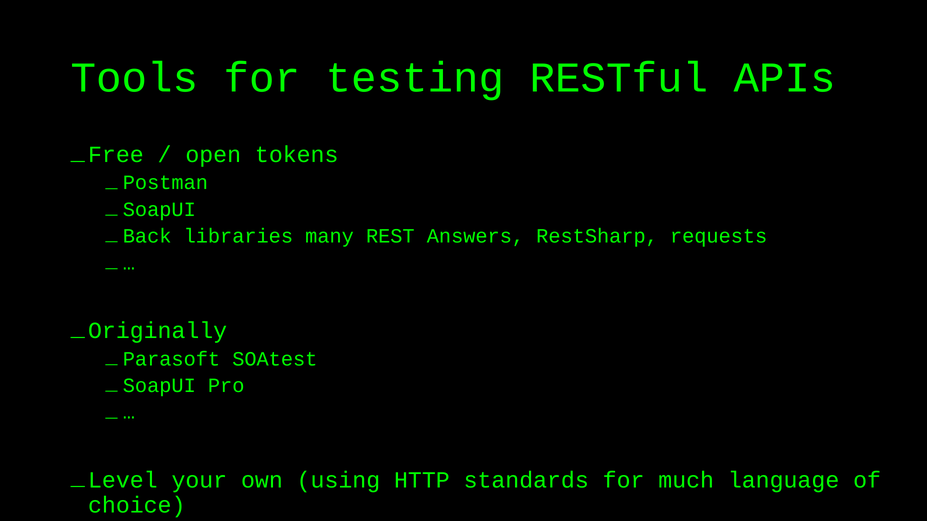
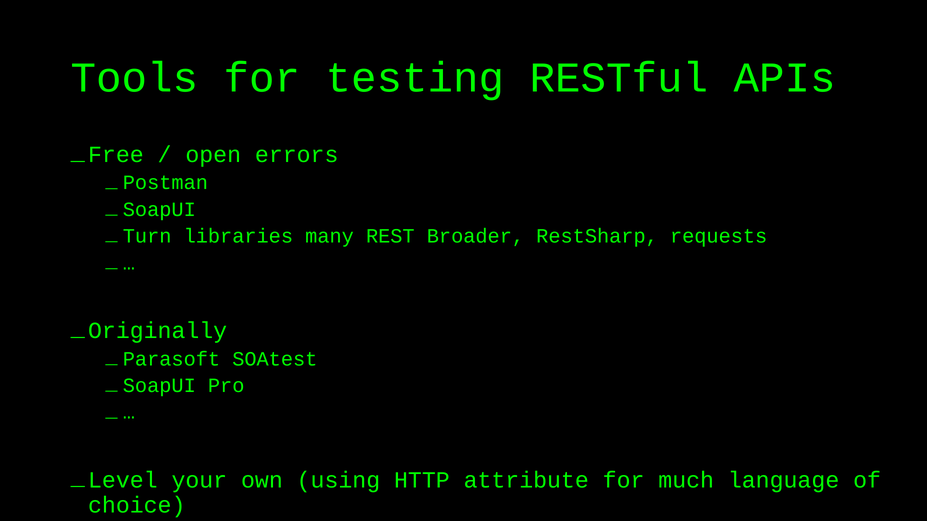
tokens: tokens -> errors
Back: Back -> Turn
Answers: Answers -> Broader
standards: standards -> attribute
